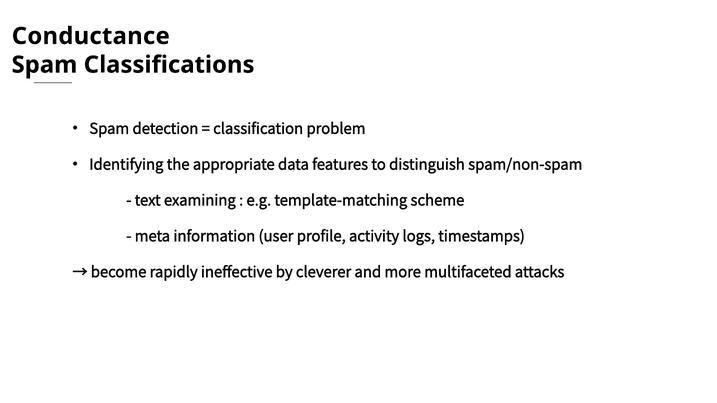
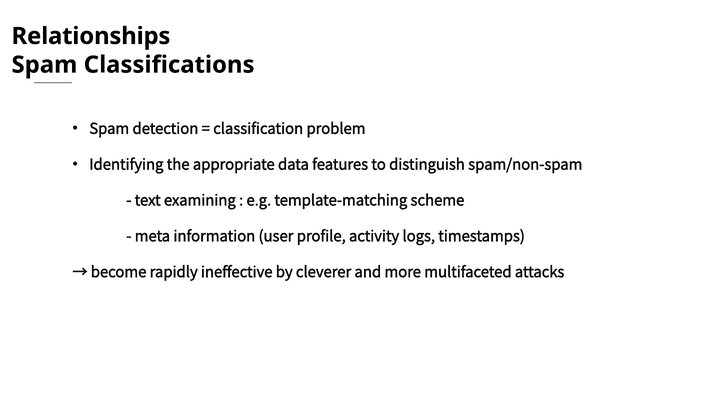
Conductance: Conductance -> Relationships
